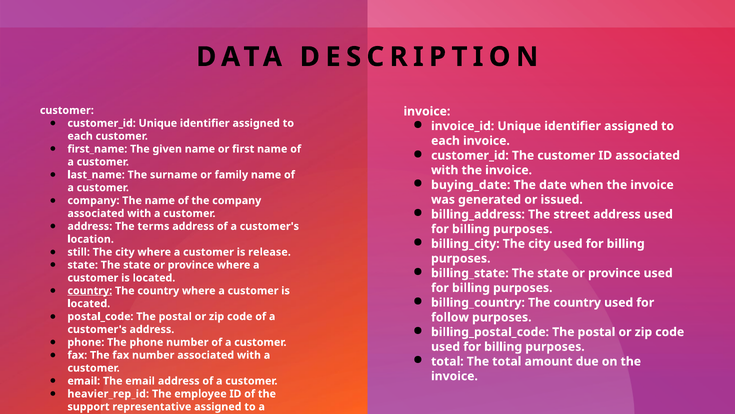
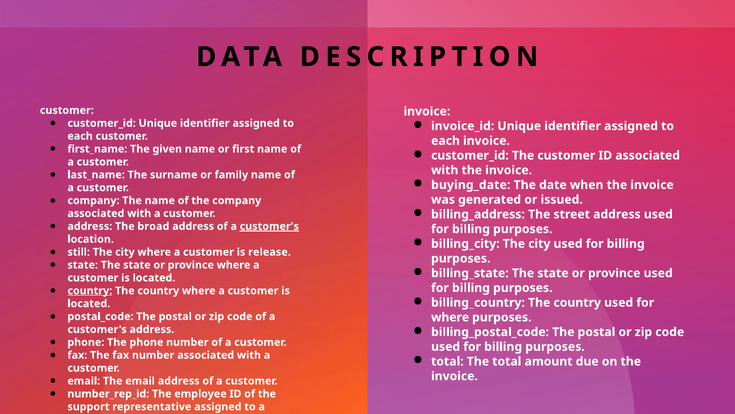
terms: terms -> broad
customer's at (269, 226) underline: none -> present
follow at (450, 317): follow -> where
heavier_rep_id: heavier_rep_id -> number_rep_id
